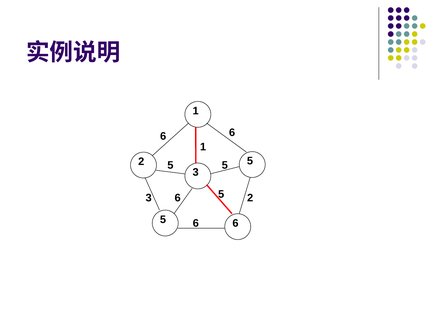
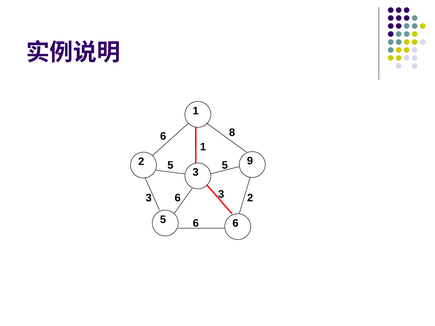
6 at (232, 133): 6 -> 8
2 5: 5 -> 9
3 5: 5 -> 3
